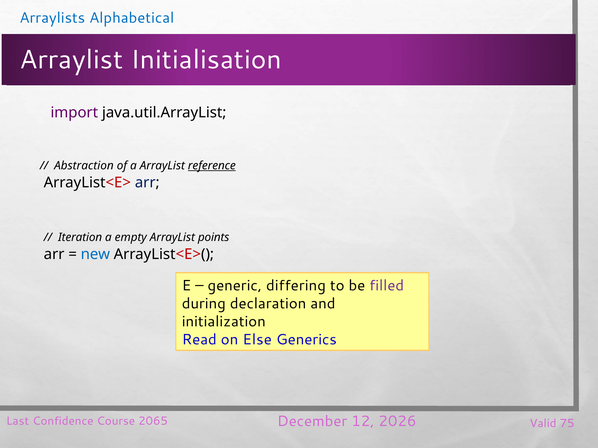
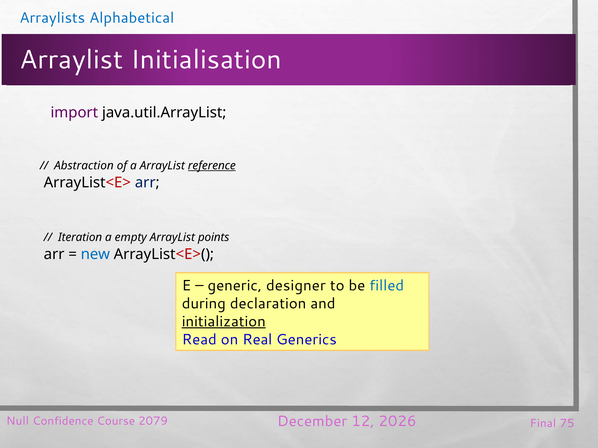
differing: differing -> designer
filled colour: purple -> blue
initialization underline: none -> present
Else: Else -> Real
Last: Last -> Null
2065: 2065 -> 2079
Valid: Valid -> Final
